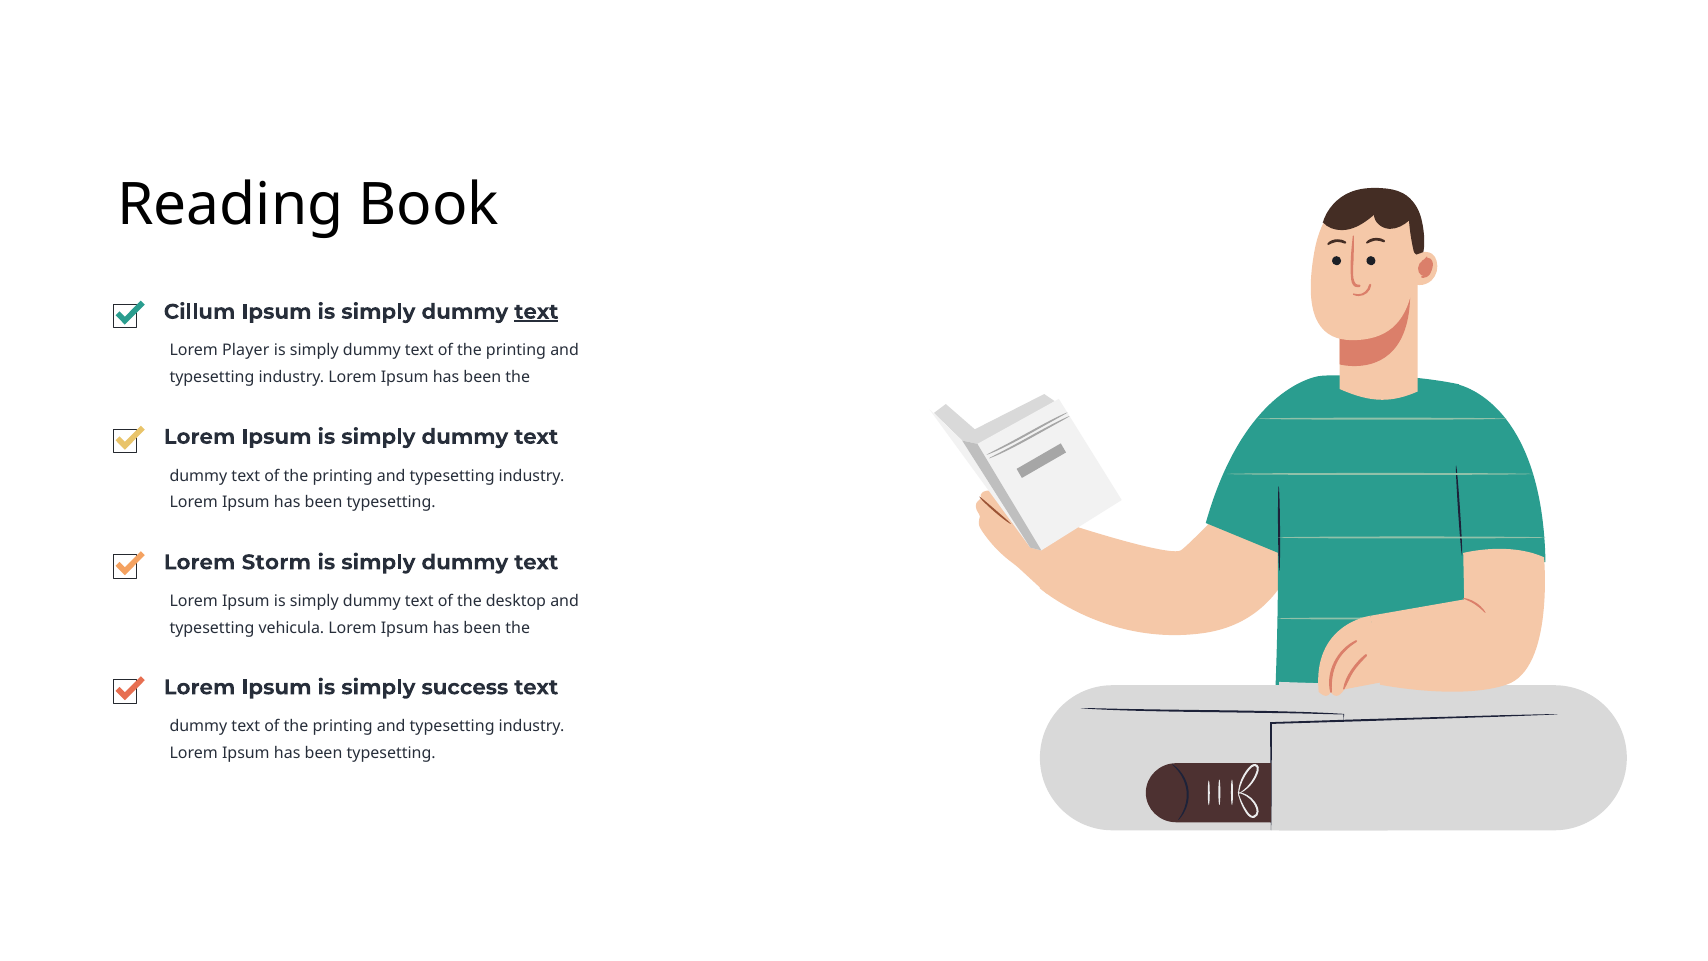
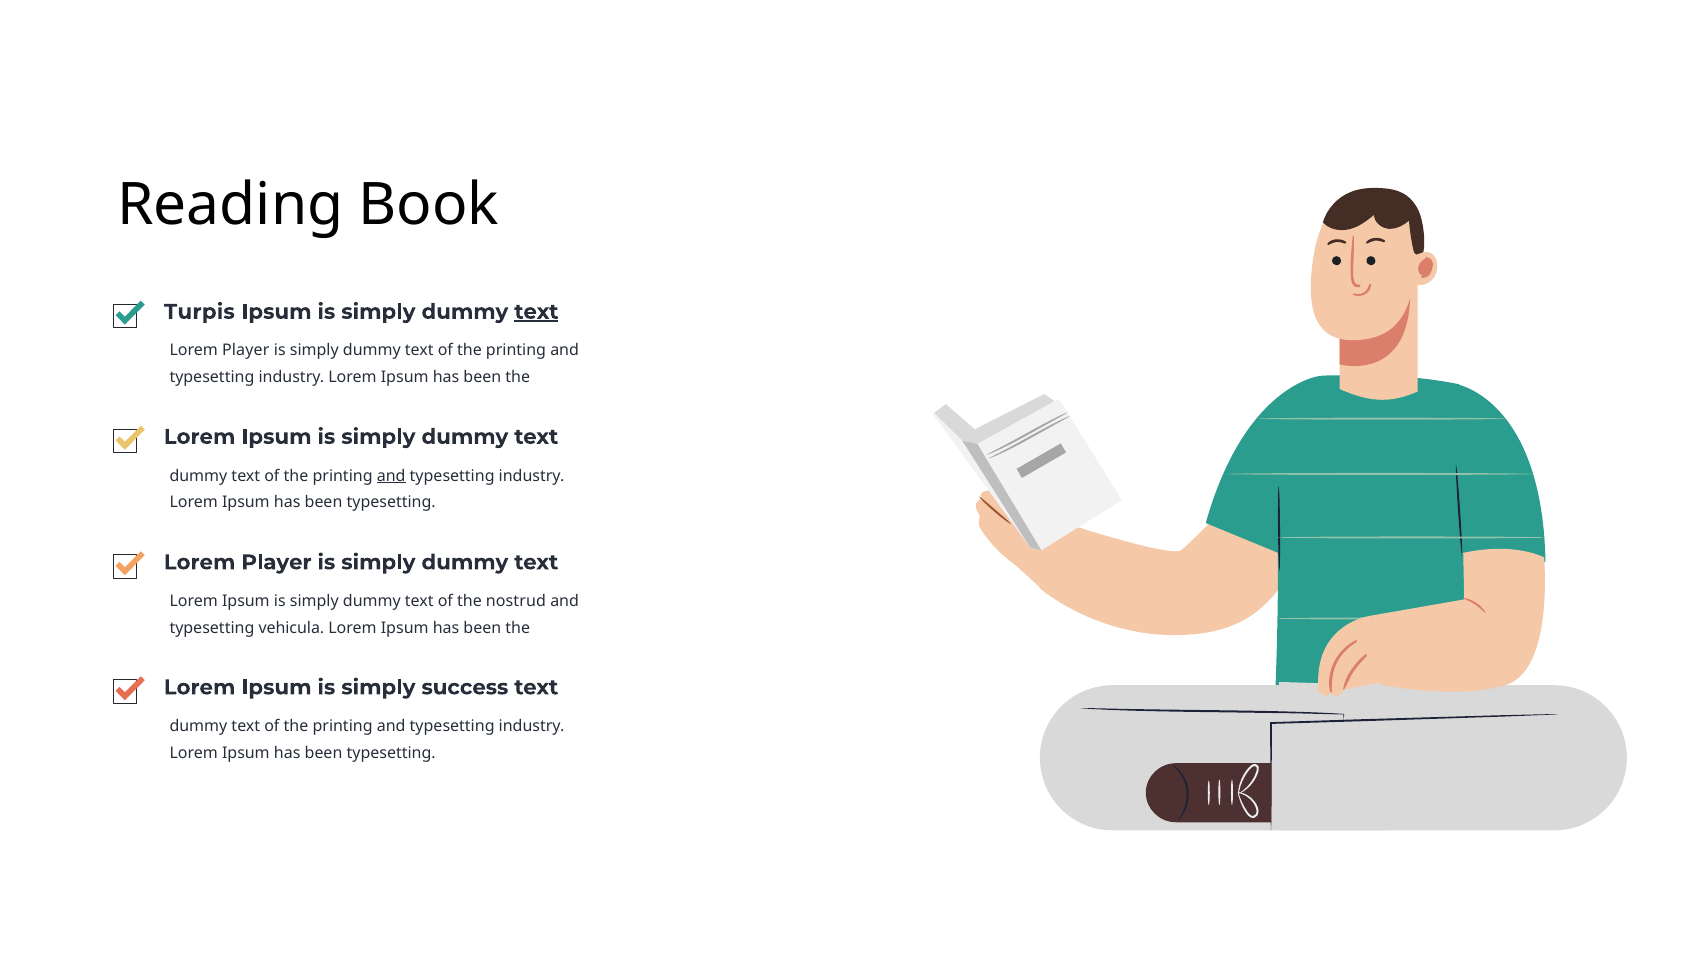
Cillum: Cillum -> Turpis
and at (391, 476) underline: none -> present
Storm at (276, 562): Storm -> Player
desktop: desktop -> nostrud
